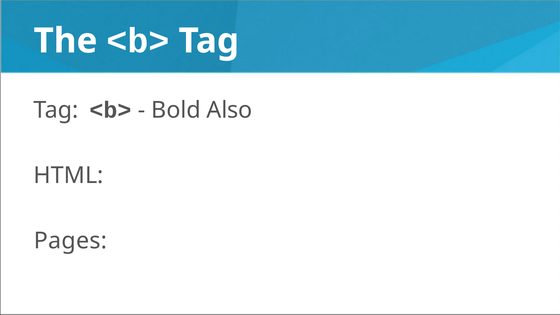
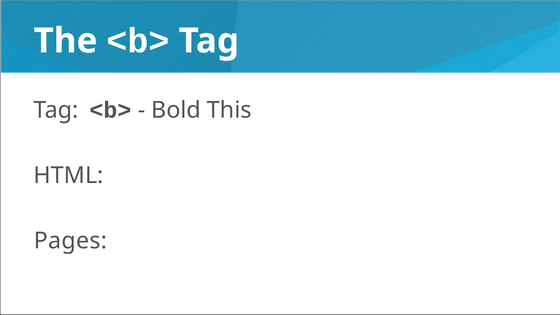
Also: Also -> This
